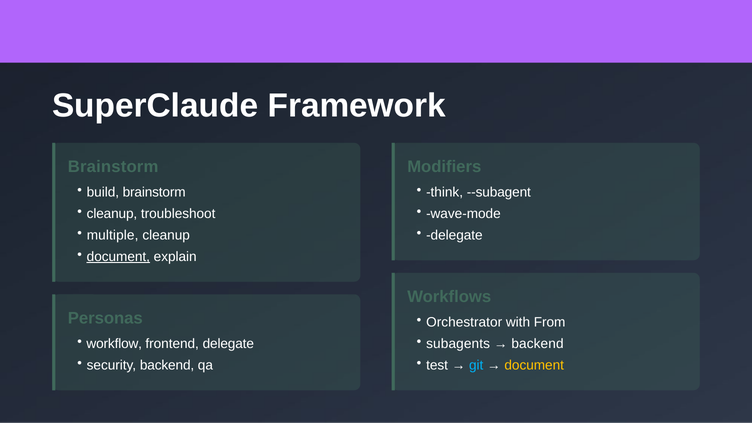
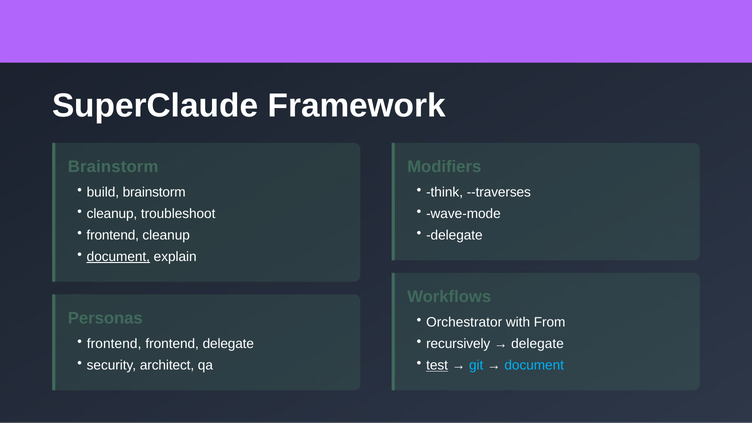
--subagent: --subagent -> --traverses
multiple at (113, 235): multiple -> frontend
workflow at (114, 344): workflow -> frontend
subagents: subagents -> recursively
backend at (537, 344): backend -> delegate
security backend: backend -> architect
test underline: none -> present
document at (534, 365) colour: yellow -> light blue
